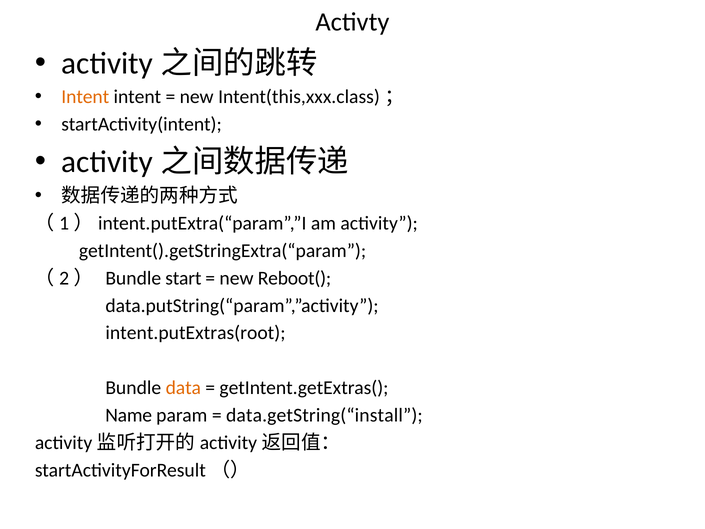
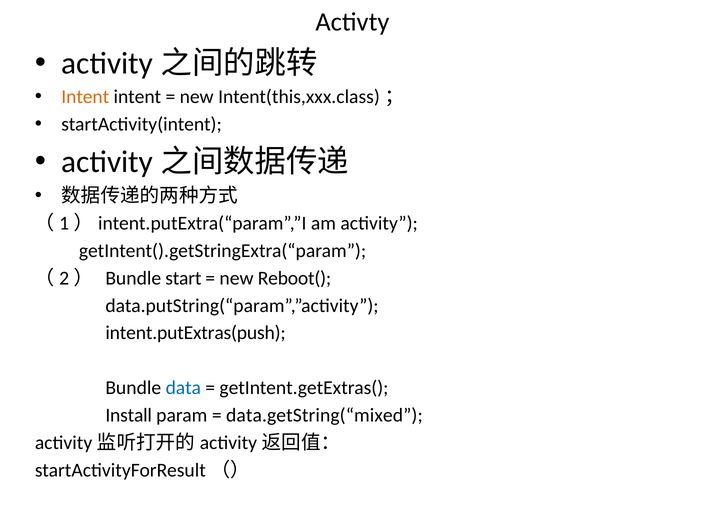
intent.putExtras(root: intent.putExtras(root -> intent.putExtras(push
data colour: orange -> blue
Name: Name -> Install
data.getString(“install: data.getString(“install -> data.getString(“mixed
